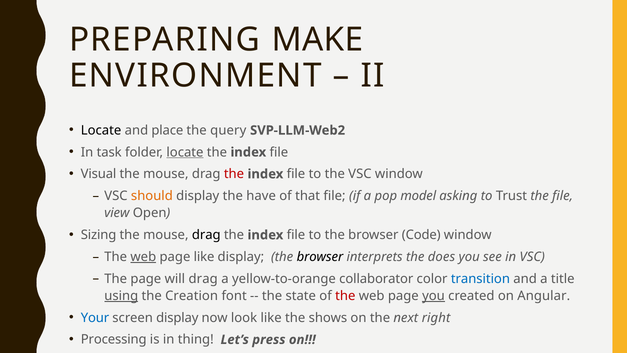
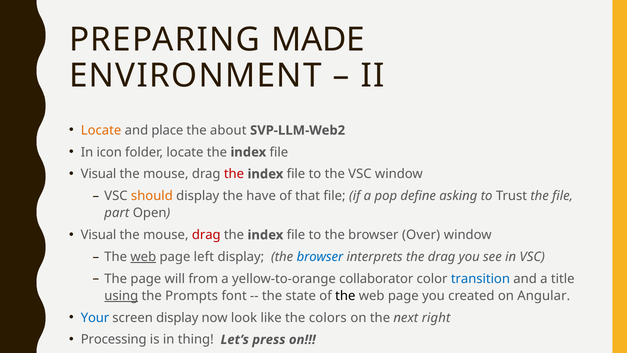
MAKE: MAKE -> MADE
Locate at (101, 130) colour: black -> orange
query: query -> about
task: task -> icon
locate at (185, 152) underline: present -> none
model: model -> define
view: view -> part
Sizing at (99, 235): Sizing -> Visual
drag at (206, 235) colour: black -> red
Code: Code -> Over
page like: like -> left
browser at (320, 257) colour: black -> blue
the does: does -> drag
will drag: drag -> from
Creation: Creation -> Prompts
the at (345, 296) colour: red -> black
you at (433, 296) underline: present -> none
shows: shows -> colors
